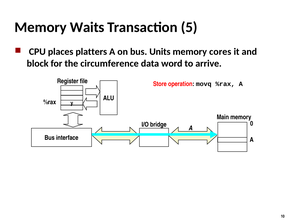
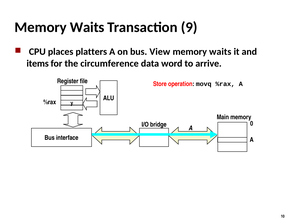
5: 5 -> 9
Units: Units -> View
cores at (220, 52): cores -> waits
block: block -> items
